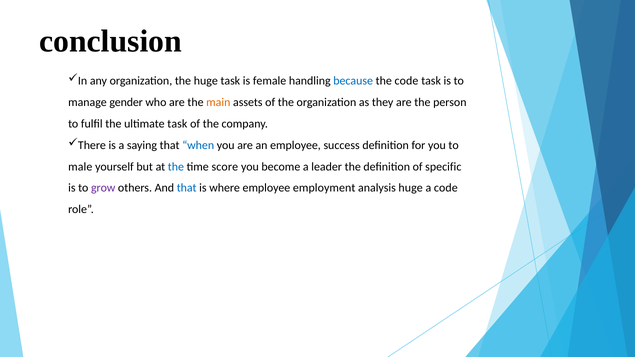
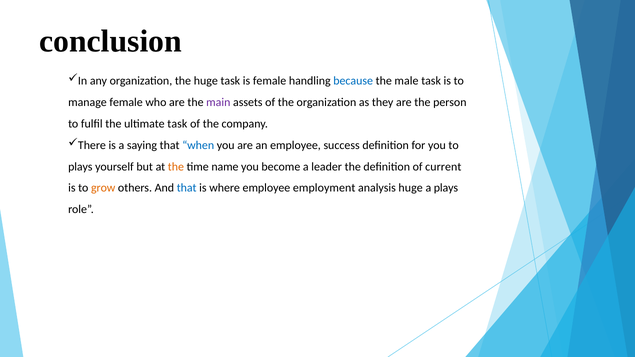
the code: code -> male
manage gender: gender -> female
main colour: orange -> purple
male at (80, 167): male -> plays
the at (176, 167) colour: blue -> orange
score: score -> name
specific: specific -> current
grow colour: purple -> orange
a code: code -> plays
